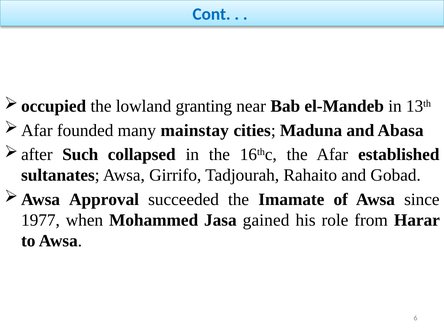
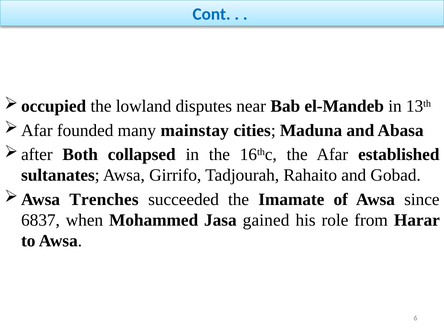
granting: granting -> disputes
Such: Such -> Both
Approval: Approval -> Trenches
1977: 1977 -> 6837
